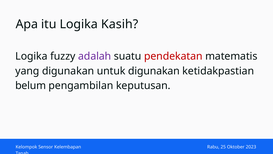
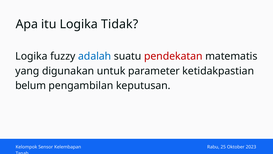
Kasih: Kasih -> Tidak
adalah colour: purple -> blue
untuk digunakan: digunakan -> parameter
